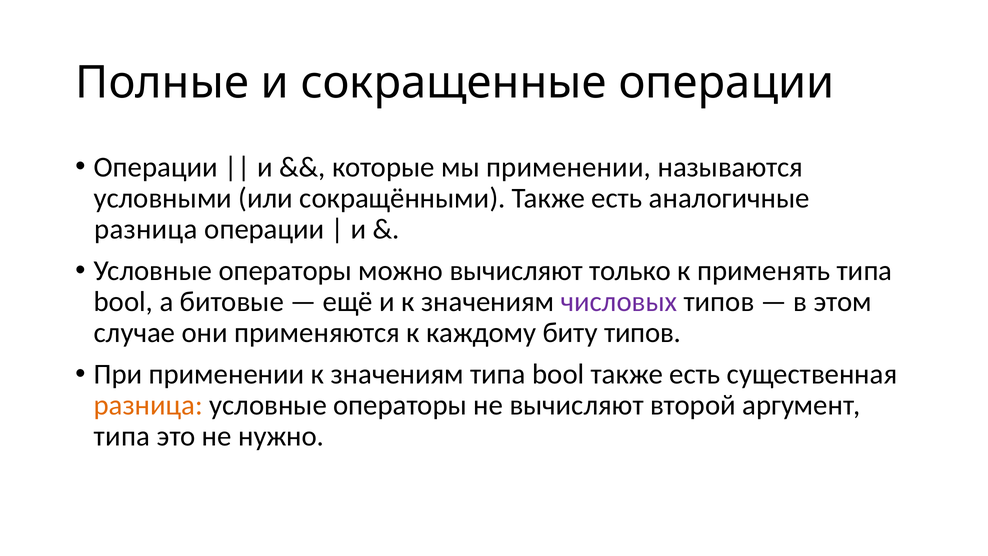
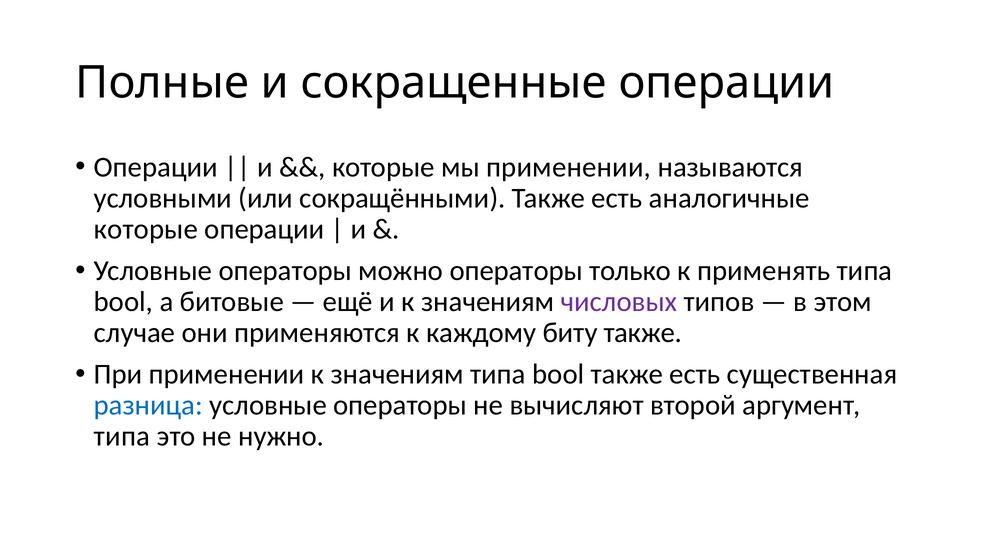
разница at (146, 229): разница -> которые
можно вычисляют: вычисляют -> операторы
биту типов: типов -> также
разница at (148, 405) colour: orange -> blue
